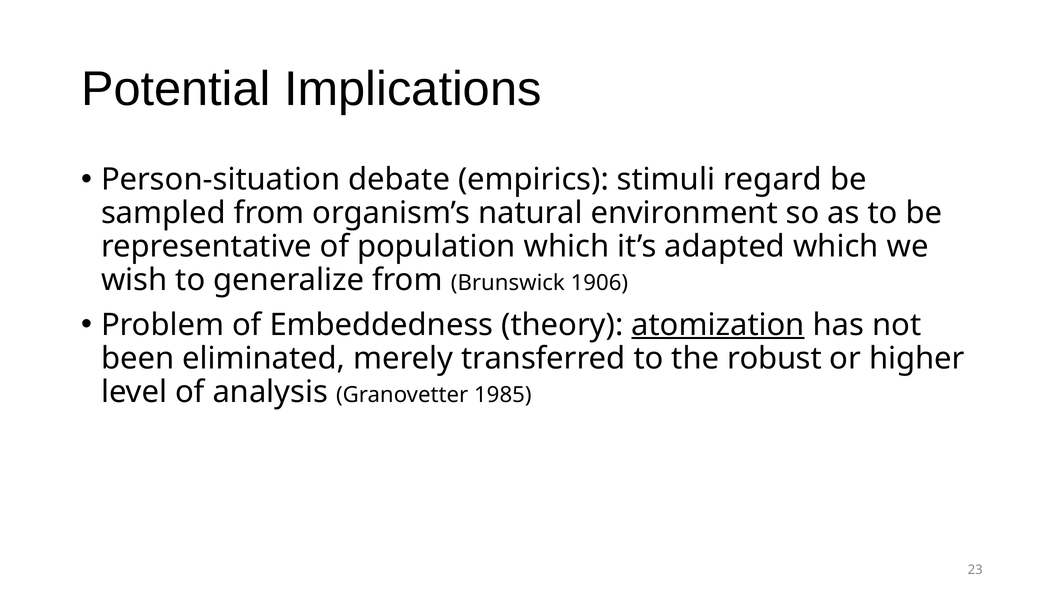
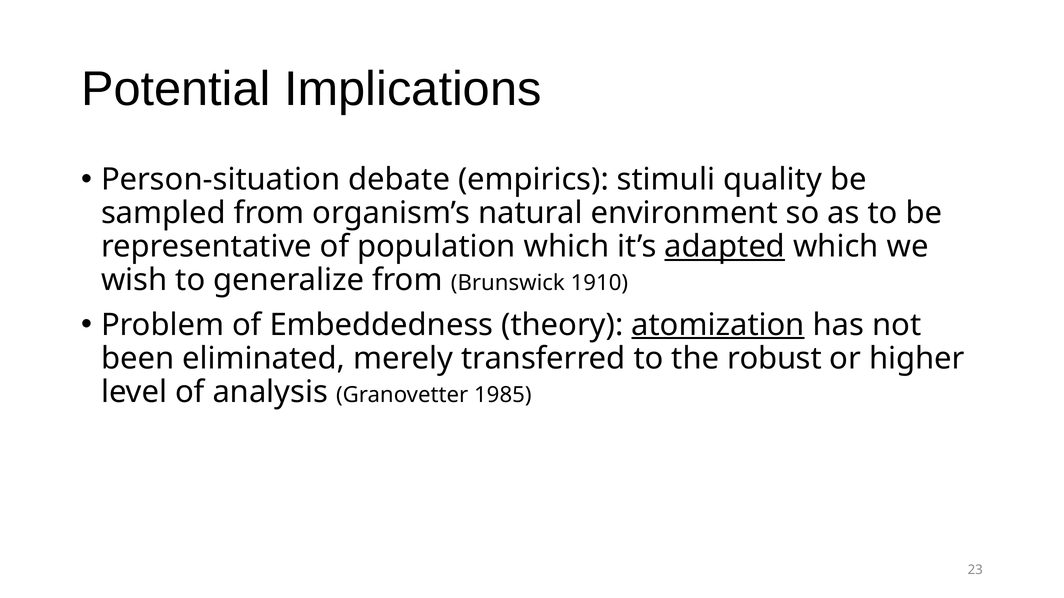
regard: regard -> quality
adapted underline: none -> present
1906: 1906 -> 1910
